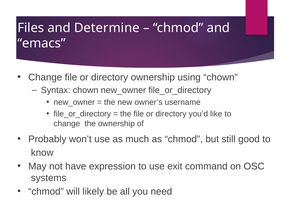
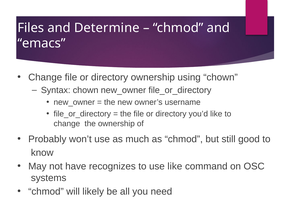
expression: expression -> recognizes
use exit: exit -> like
